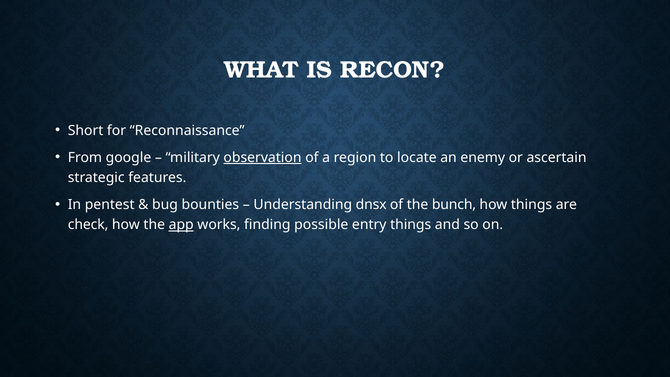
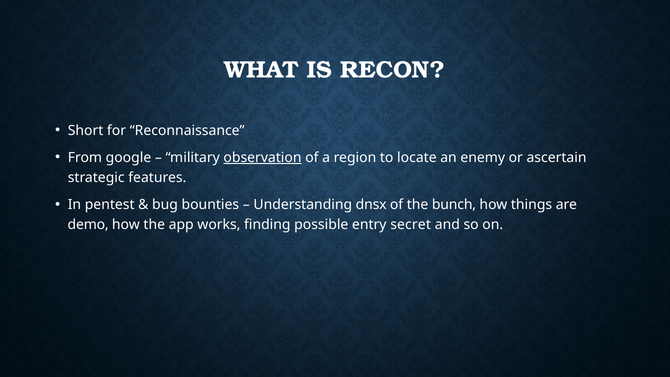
check: check -> demo
app underline: present -> none
entry things: things -> secret
